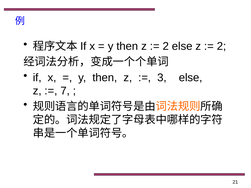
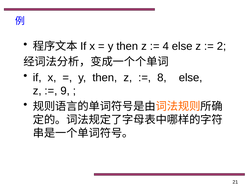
2 at (166, 46): 2 -> 4
3: 3 -> 8
7: 7 -> 9
